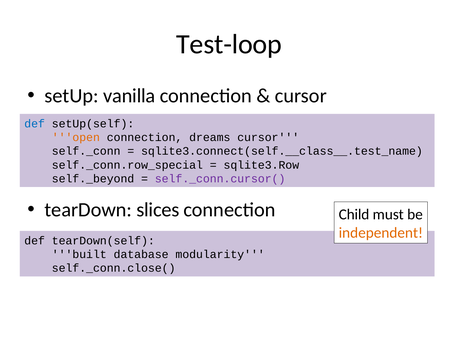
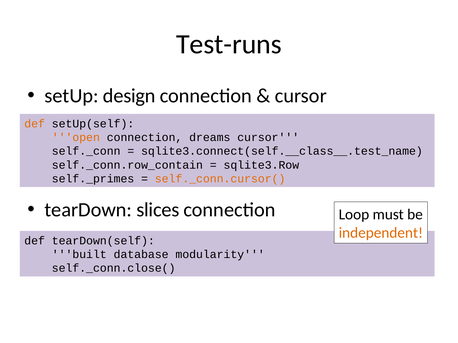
Test-loop: Test-loop -> Test-runs
vanilla: vanilla -> design
def at (35, 124) colour: blue -> orange
self._conn.row_special: self._conn.row_special -> self._conn.row_contain
self._beyond: self._beyond -> self._primes
self._conn.cursor( colour: purple -> orange
Child: Child -> Loop
